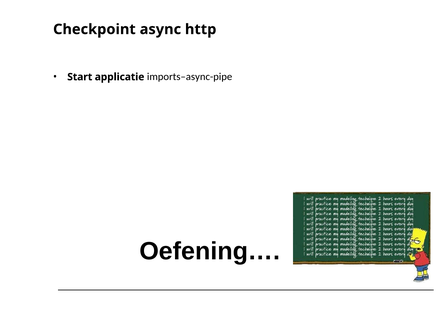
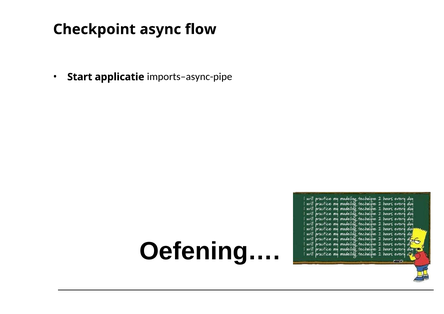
http: http -> flow
